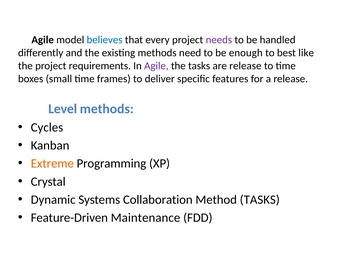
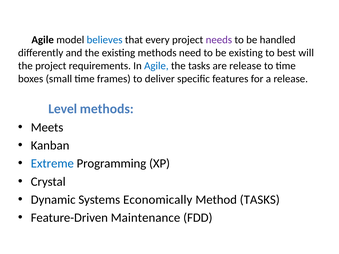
be enough: enough -> existing
like: like -> will
Agile at (156, 66) colour: purple -> blue
Cycles: Cycles -> Meets
Extreme colour: orange -> blue
Collaboration: Collaboration -> Economically
